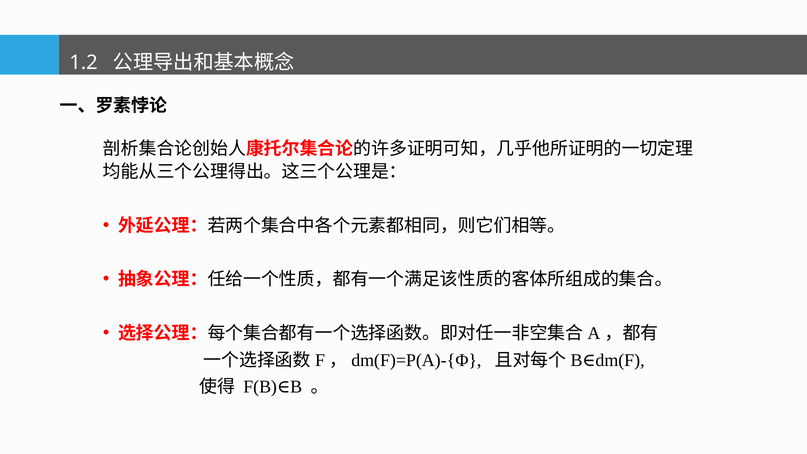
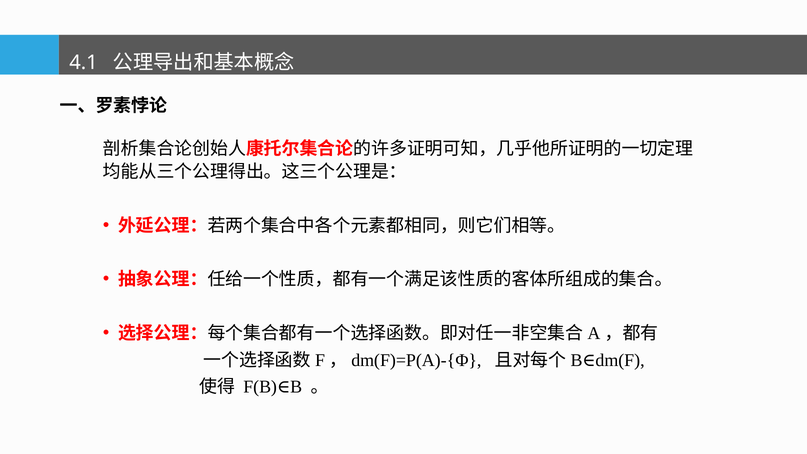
1.2: 1.2 -> 4.1
